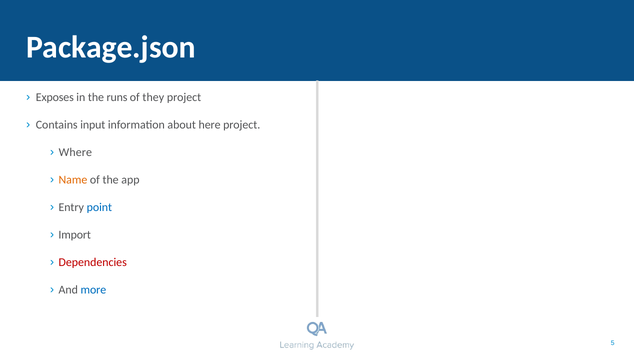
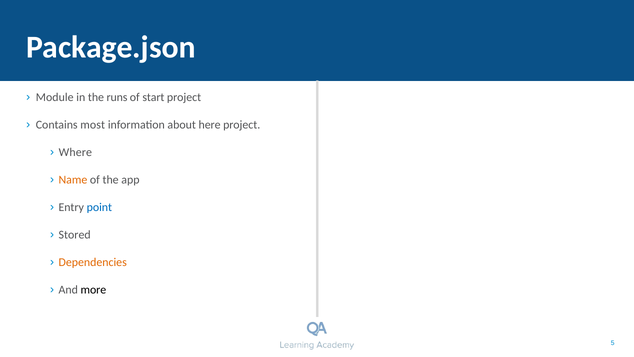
Exposes: Exposes -> Module
they: they -> start
input: input -> most
Import: Import -> Stored
Dependencies colour: red -> orange
more colour: blue -> black
